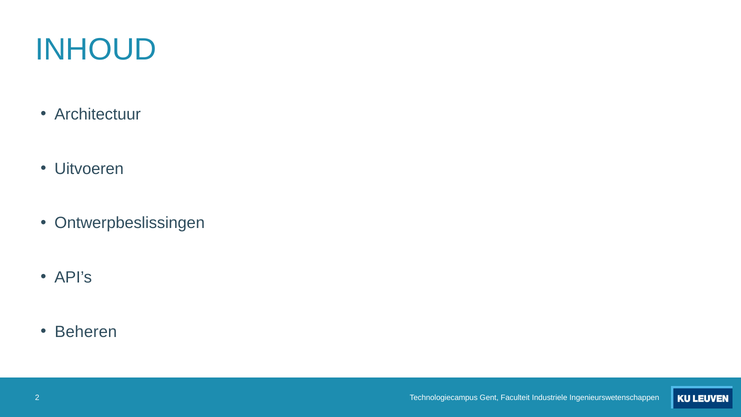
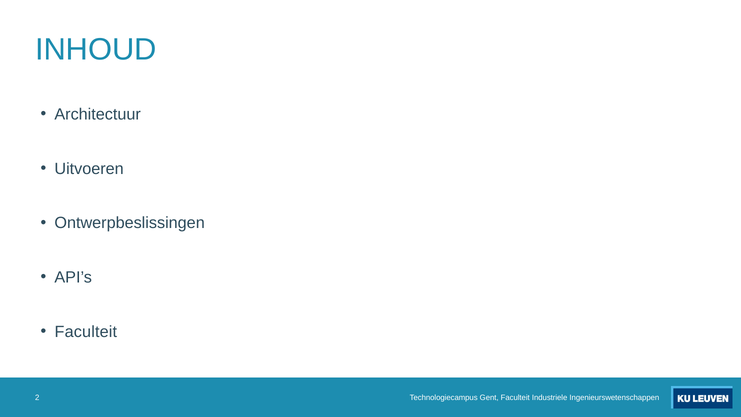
Beheren at (86, 332): Beheren -> Faculteit
